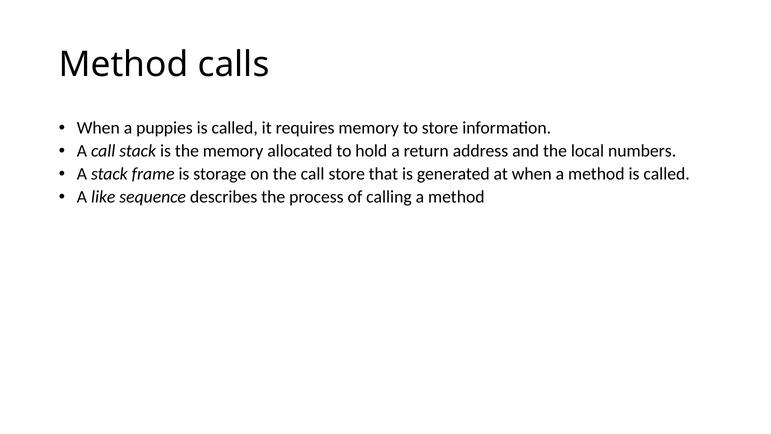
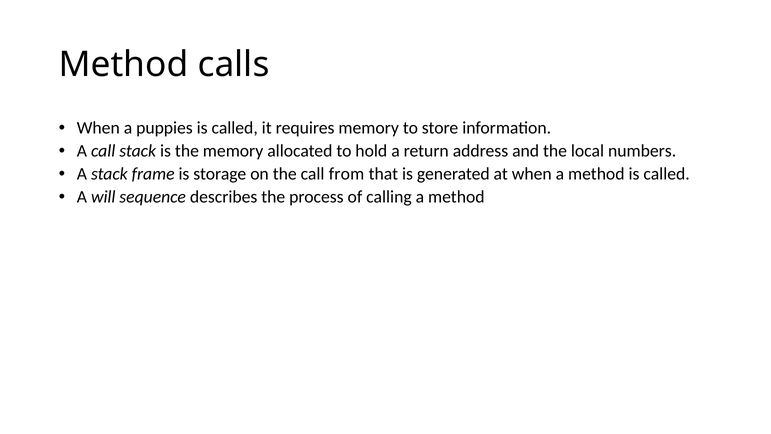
call store: store -> from
like: like -> will
